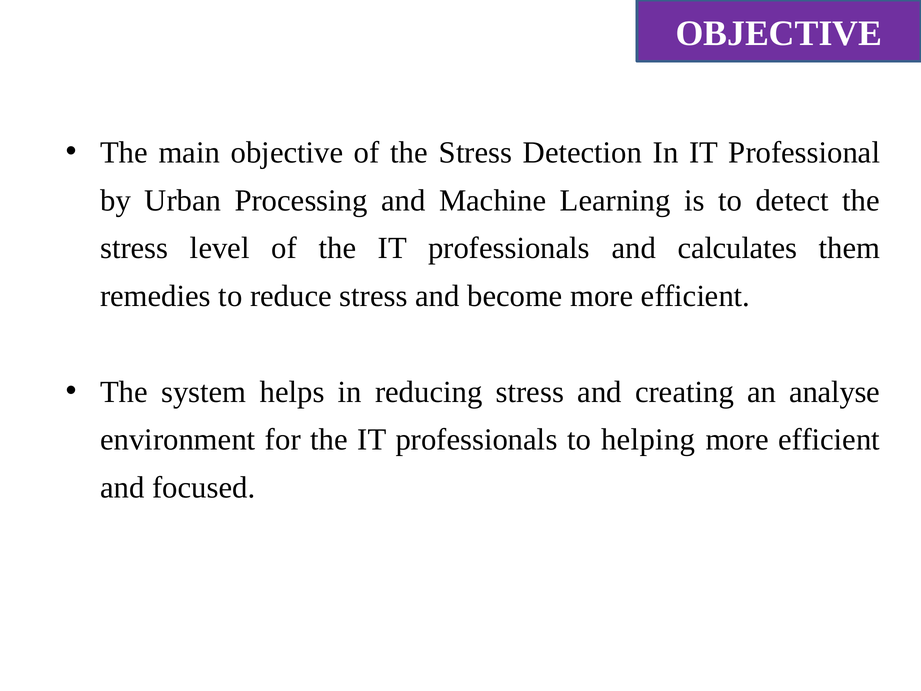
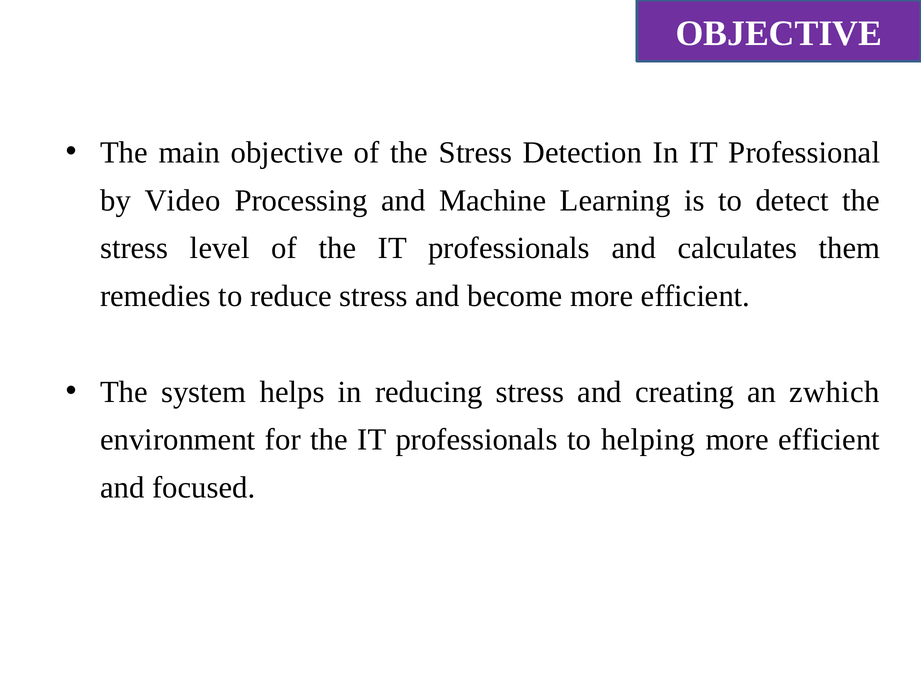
Urban: Urban -> Video
analyse: analyse -> zwhich
